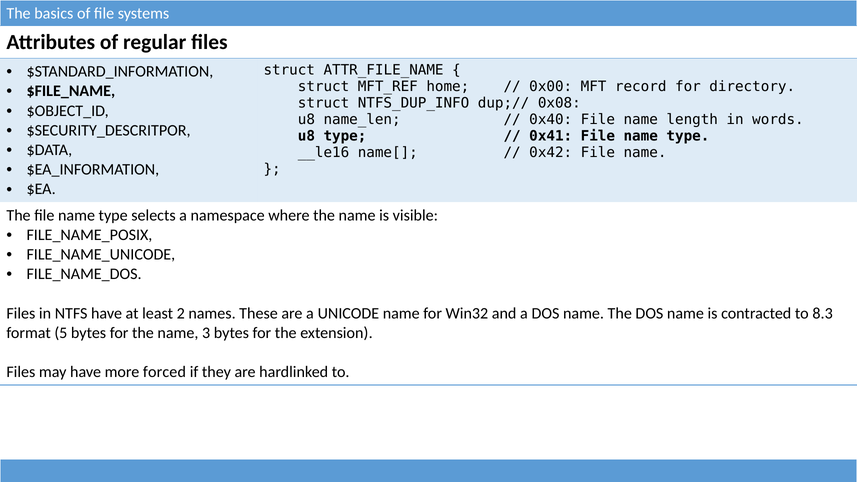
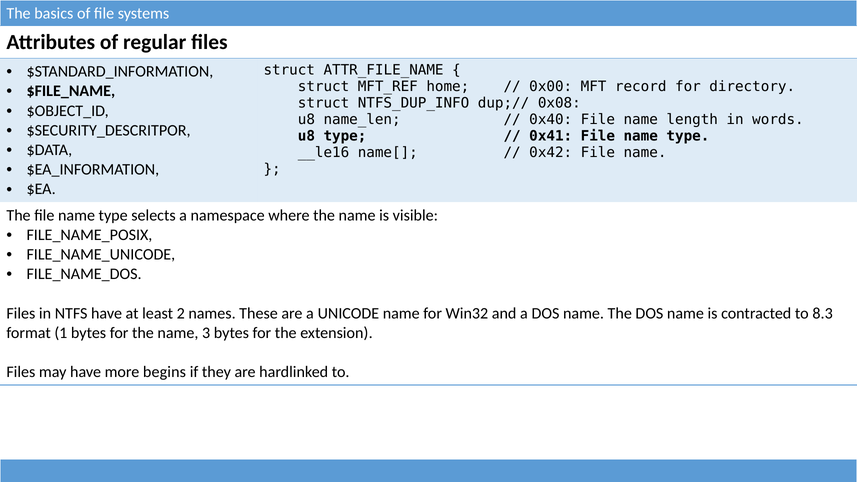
5: 5 -> 1
forced: forced -> begins
